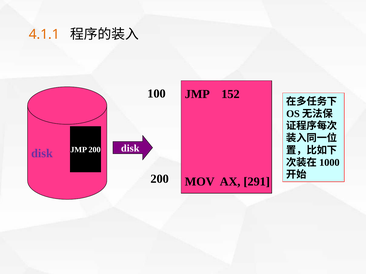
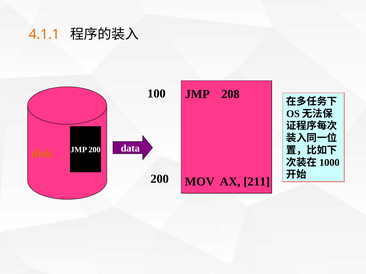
152: 152 -> 208
disk at (42, 154) colour: purple -> orange
200 disk: disk -> data
291: 291 -> 211
